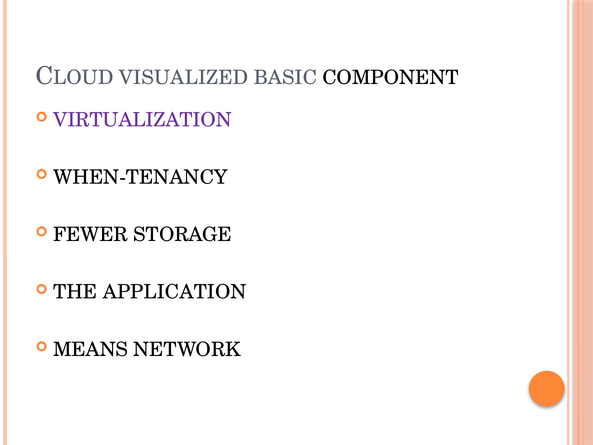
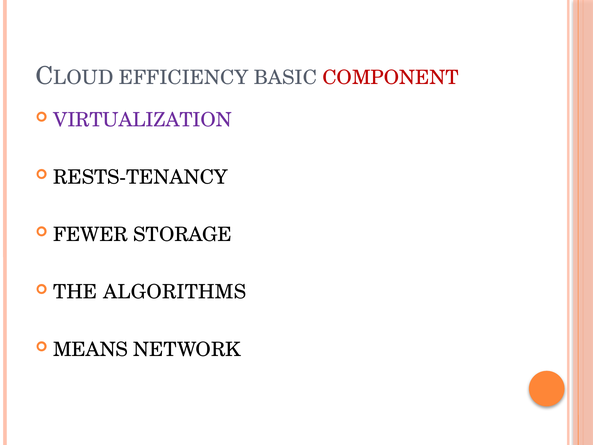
VISUALIZED: VISUALIZED -> EFFICIENCY
COMPONENT colour: black -> red
WHEN-TENANCY: WHEN-TENANCY -> RESTS-TENANCY
APPLICATION: APPLICATION -> ALGORITHMS
